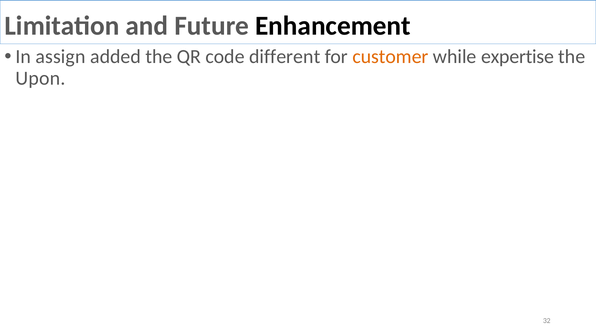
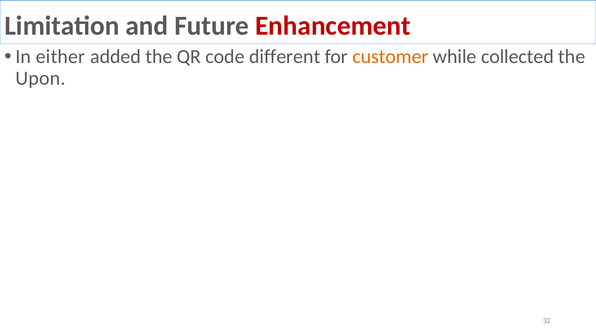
Enhancement colour: black -> red
assign: assign -> either
expertise: expertise -> collected
